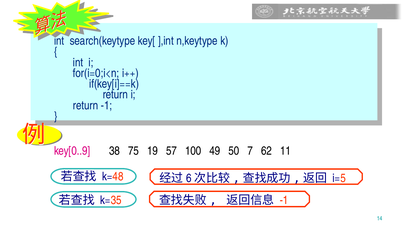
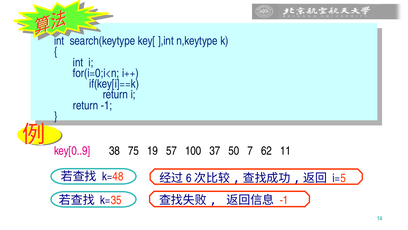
49: 49 -> 37
